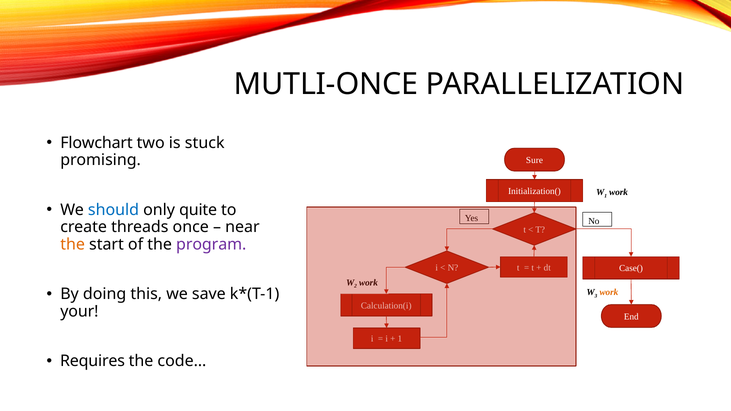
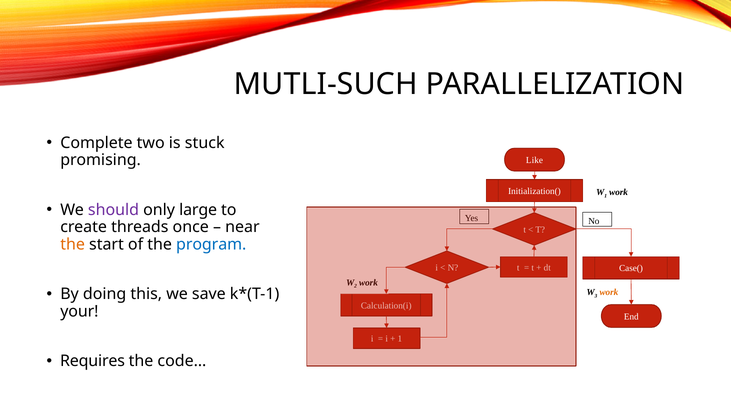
MUTLI-ONCE: MUTLI-ONCE -> MUTLI-SUCH
Flowchart: Flowchart -> Complete
Sure: Sure -> Like
should colour: blue -> purple
quite: quite -> large
program colour: purple -> blue
